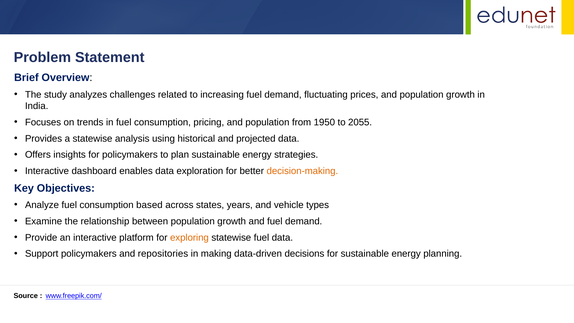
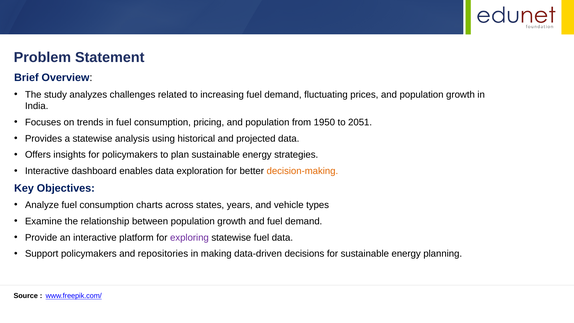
2055: 2055 -> 2051
based: based -> charts
exploring colour: orange -> purple
